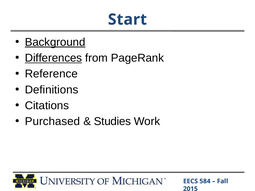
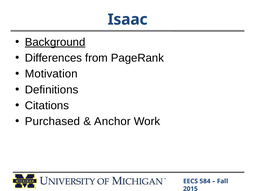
Start: Start -> Isaac
Differences underline: present -> none
Reference: Reference -> Motivation
Studies: Studies -> Anchor
